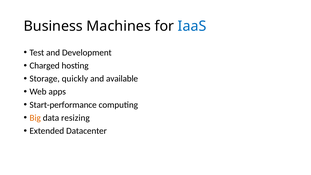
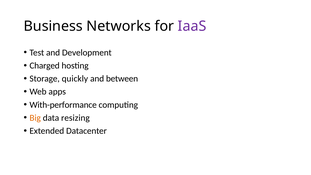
Machines: Machines -> Networks
IaaS colour: blue -> purple
available: available -> between
Start-performance: Start-performance -> With-performance
